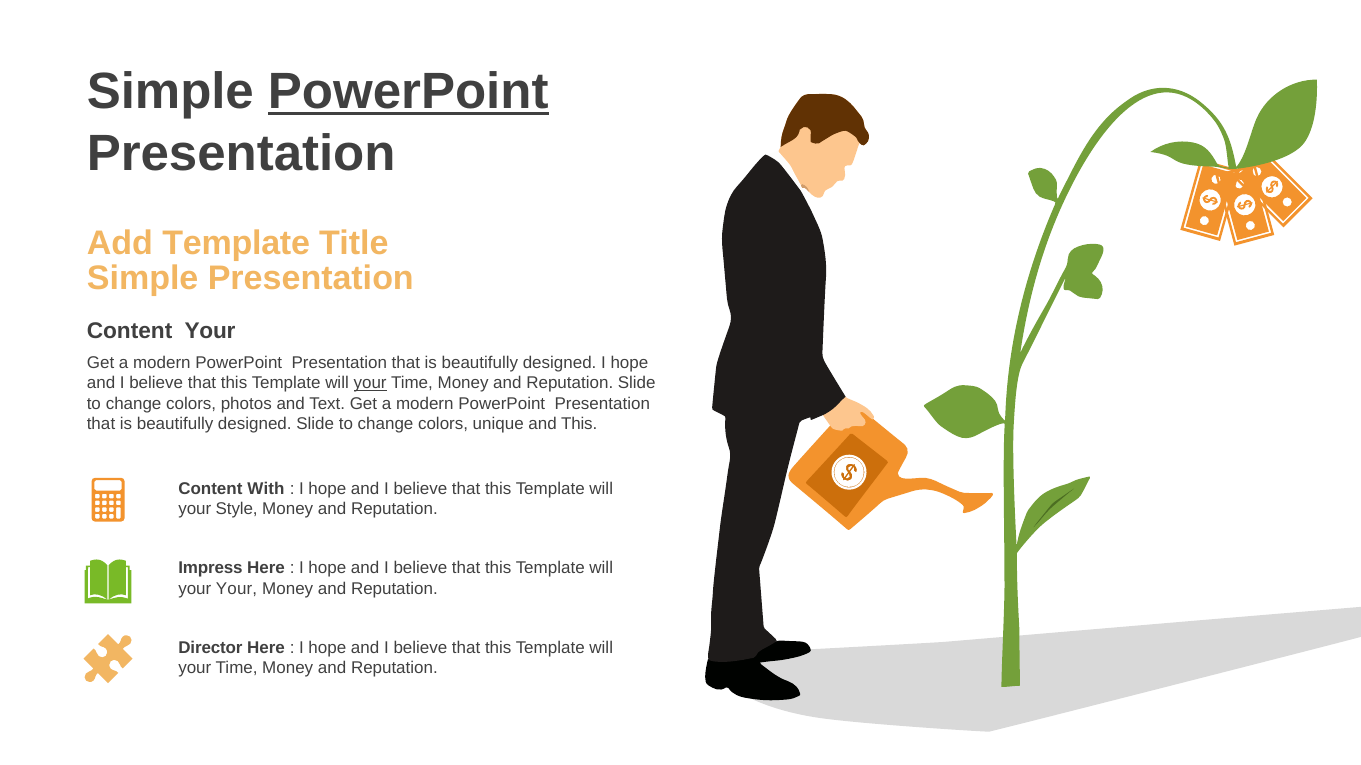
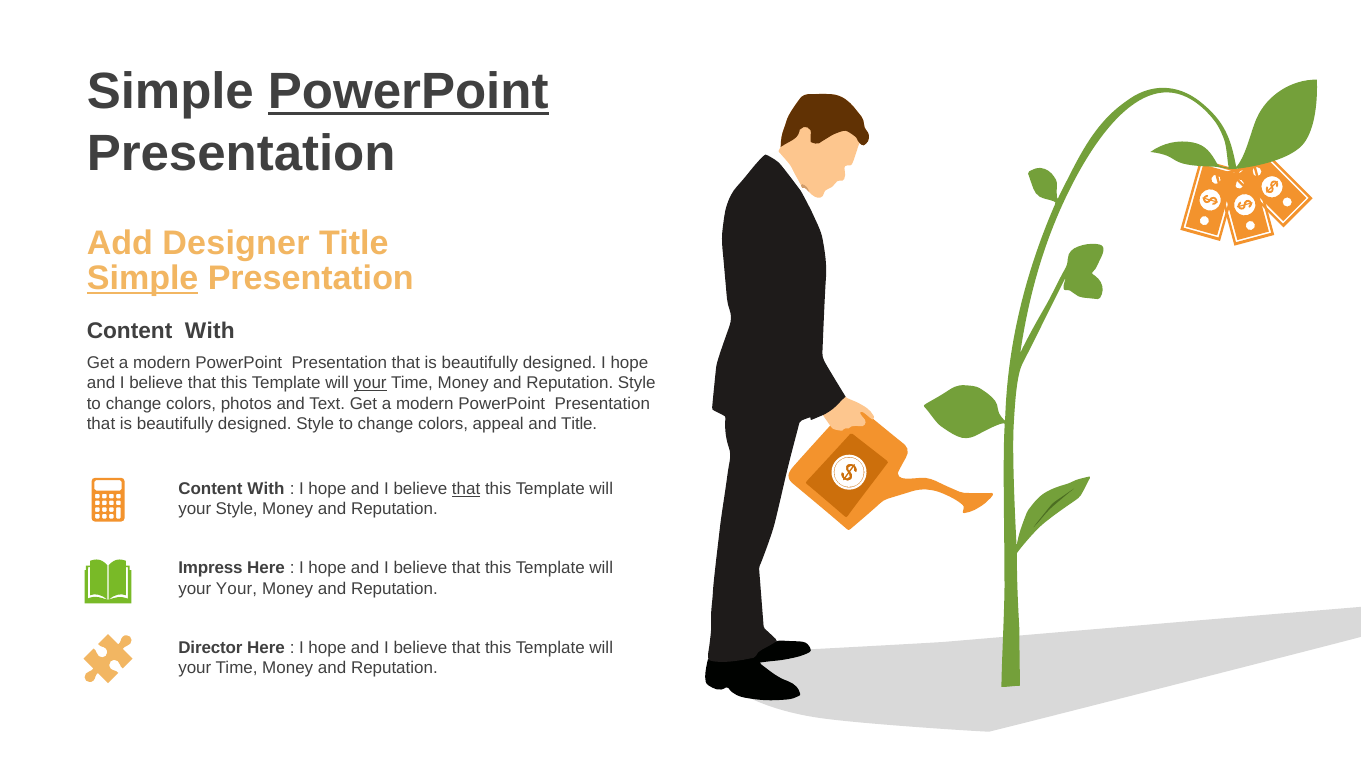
Add Template: Template -> Designer
Simple at (143, 279) underline: none -> present
Your at (210, 331): Your -> With
Reputation Slide: Slide -> Style
designed Slide: Slide -> Style
unique: unique -> appeal
and This: This -> Title
that at (466, 489) underline: none -> present
